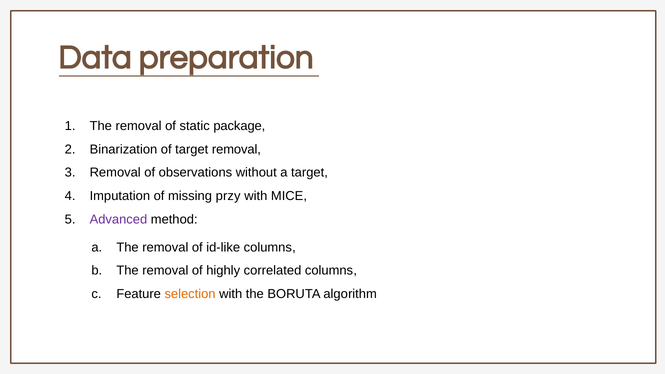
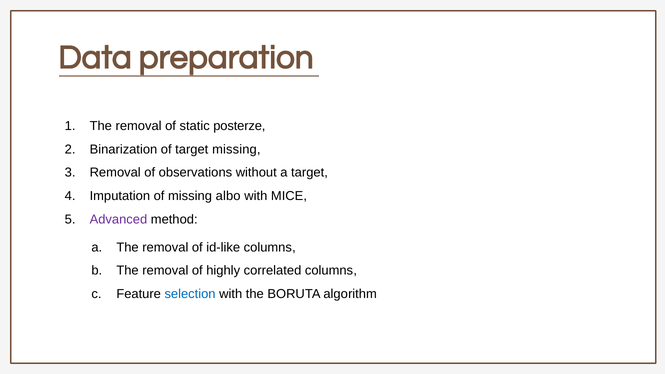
package: package -> posterze
target removal: removal -> missing
przy: przy -> albo
selection colour: orange -> blue
